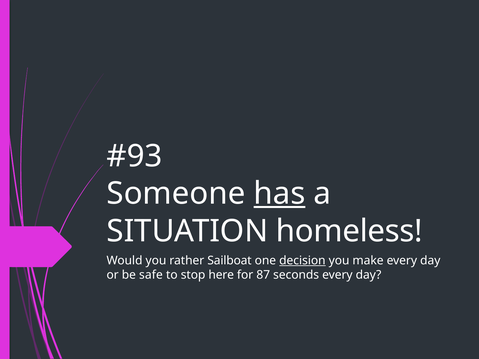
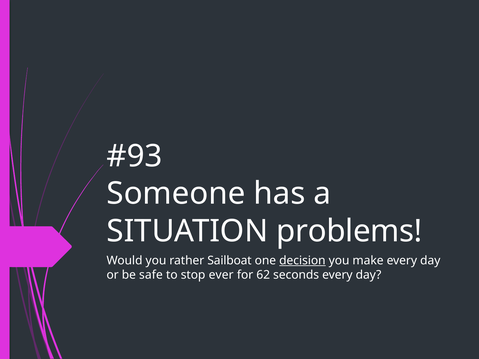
has underline: present -> none
homeless: homeless -> problems
here: here -> ever
87: 87 -> 62
